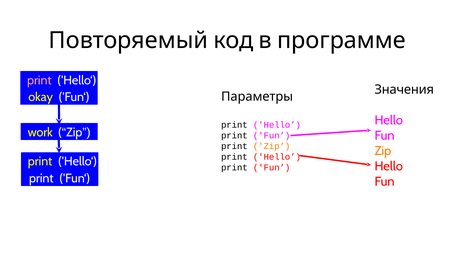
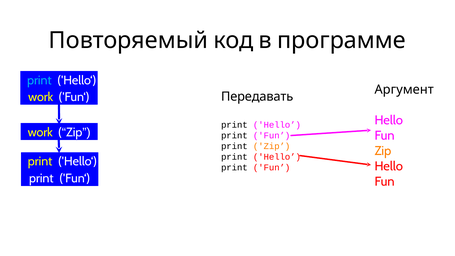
print at (39, 80) colour: pink -> light blue
Значения: Значения -> Аргумент
okay at (41, 97): okay -> work
Параметры: Параметры -> Передавать
